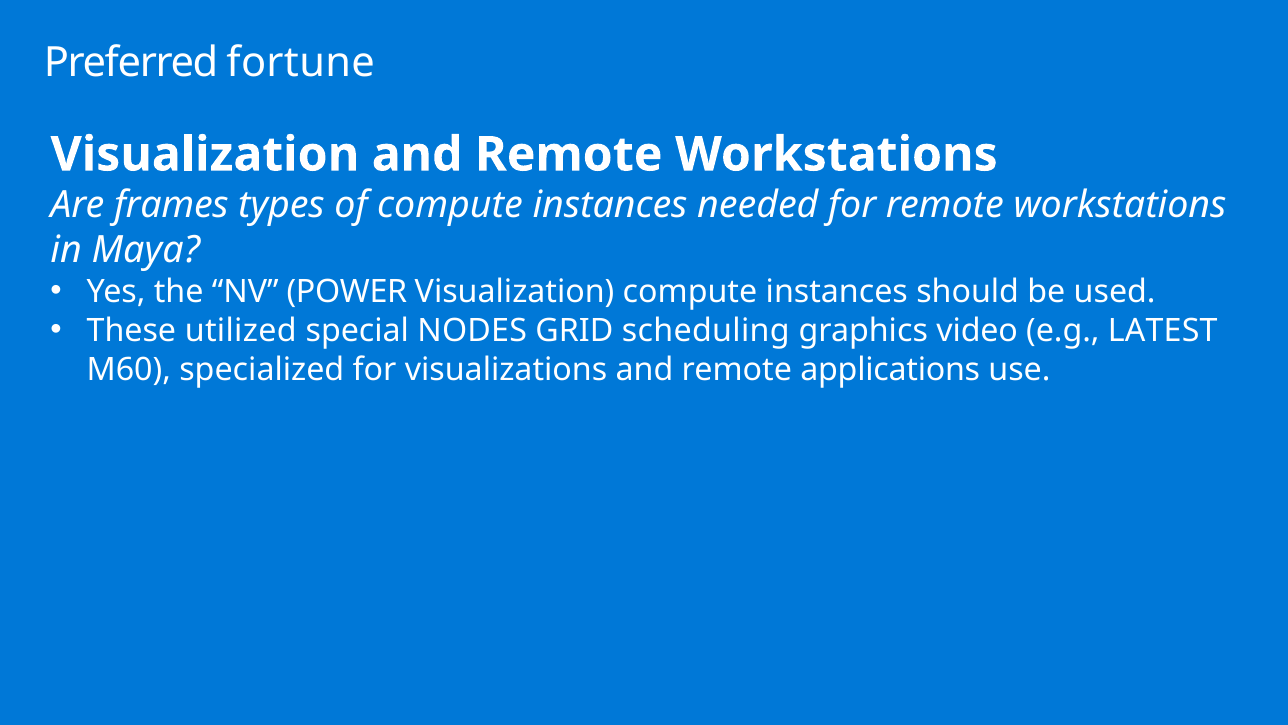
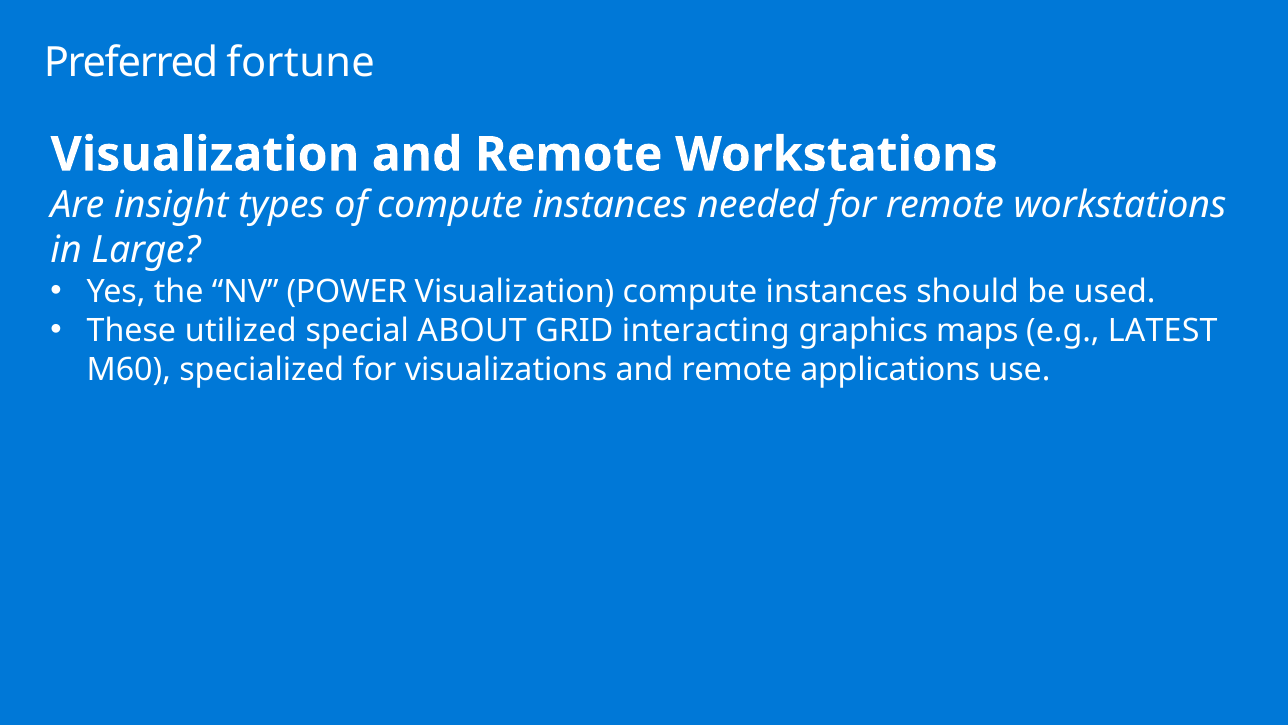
frames: frames -> insight
Maya: Maya -> Large
NODES: NODES -> ABOUT
scheduling: scheduling -> interacting
video: video -> maps
